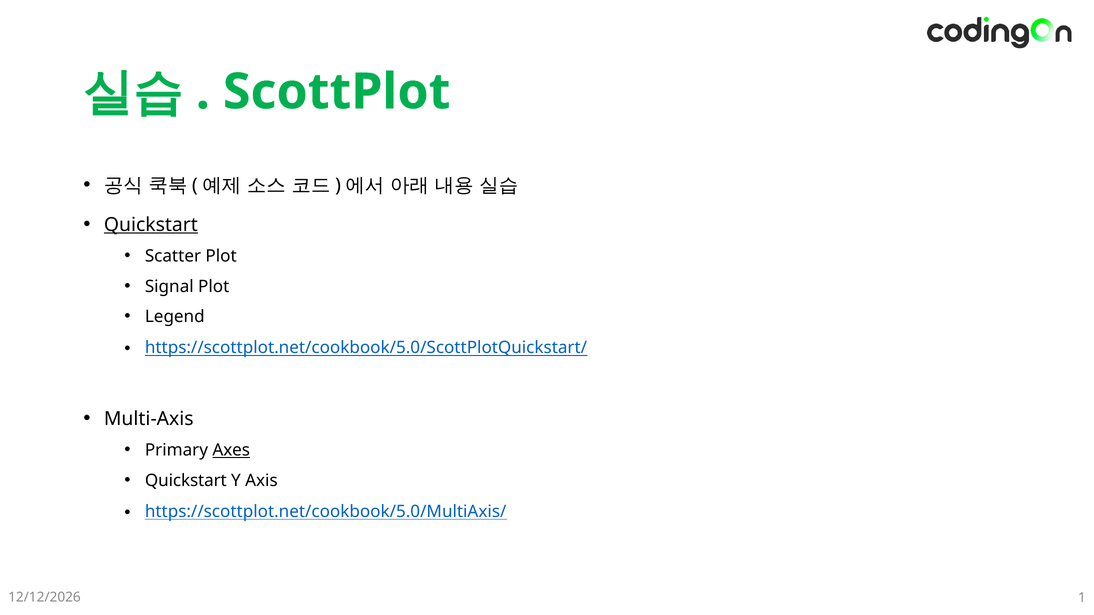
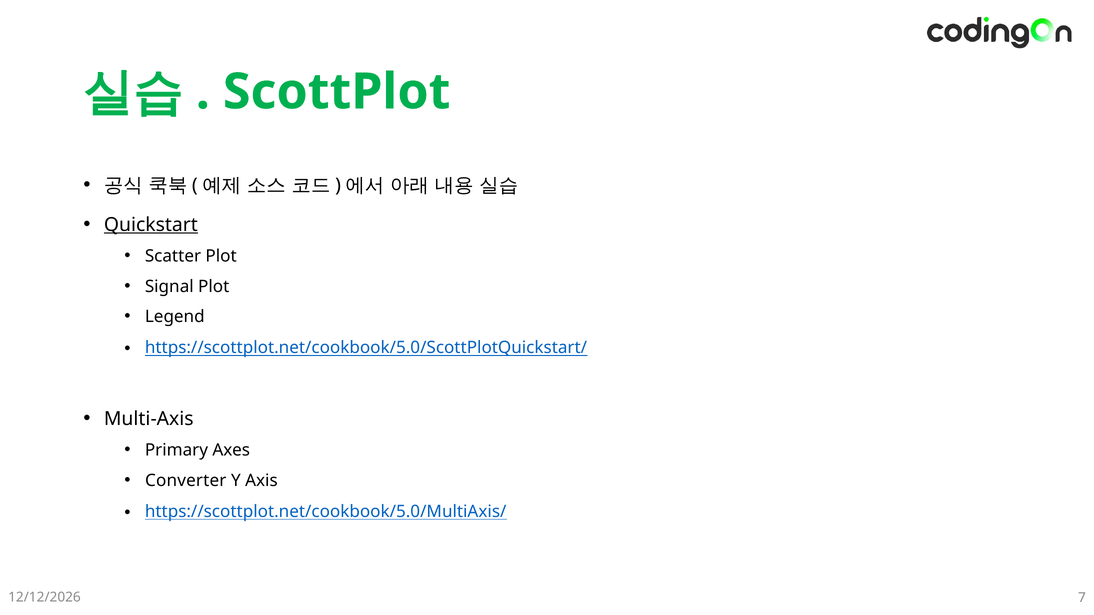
Axes underline: present -> none
Quickstart at (186, 481): Quickstart -> Converter
1: 1 -> 7
